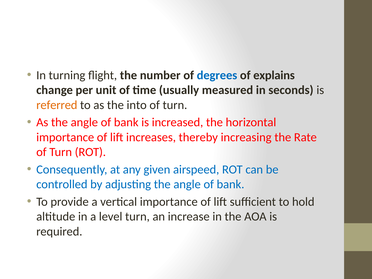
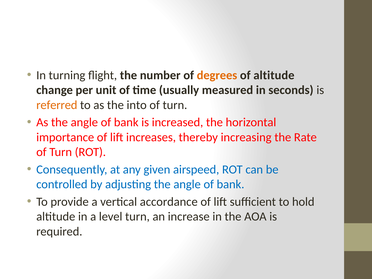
degrees colour: blue -> orange
of explains: explains -> altitude
vertical importance: importance -> accordance
